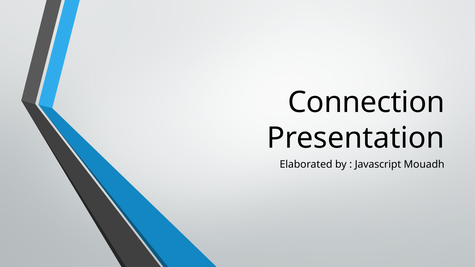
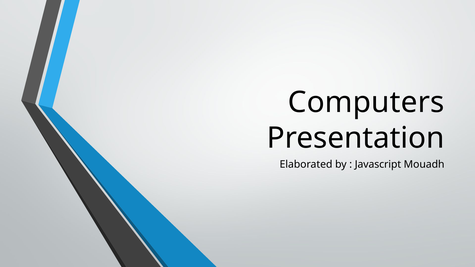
Connection: Connection -> Computers
